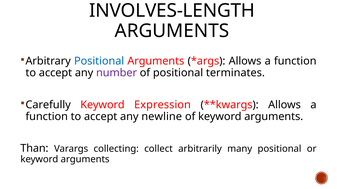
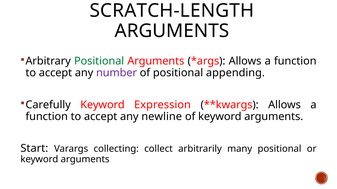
INVOLVES-LENGTH: INVOLVES-LENGTH -> SCRATCH-LENGTH
Positional at (99, 61) colour: blue -> green
terminates: terminates -> appending
Than: Than -> Start
